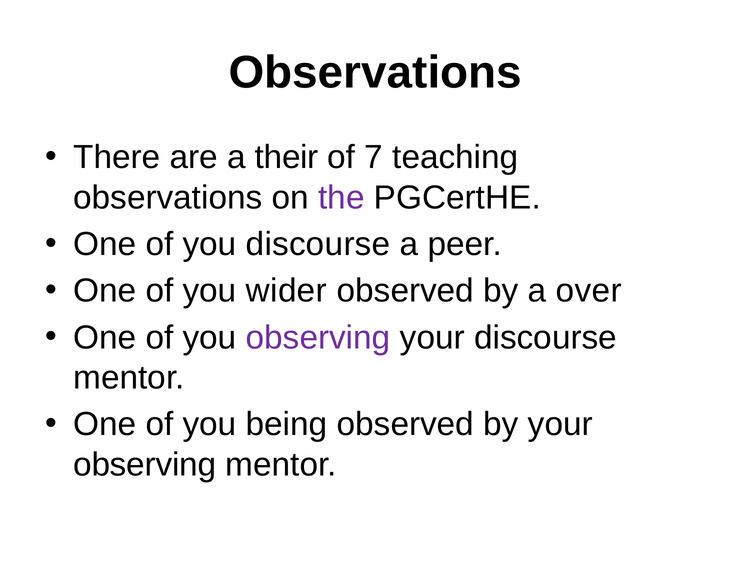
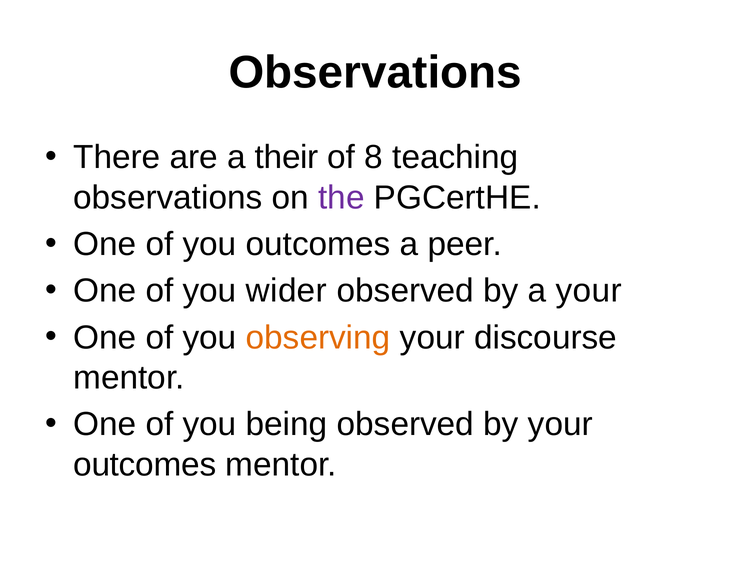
7: 7 -> 8
you discourse: discourse -> outcomes
a over: over -> your
observing at (318, 338) colour: purple -> orange
observing at (145, 465): observing -> outcomes
